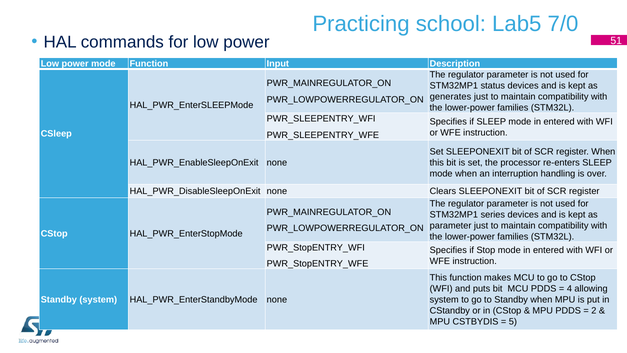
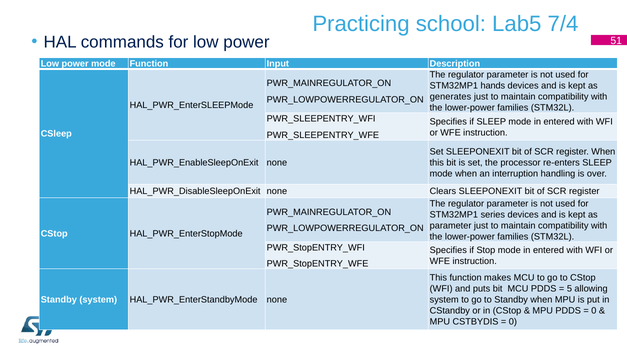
7/0: 7/0 -> 7/4
status: status -> hands
4: 4 -> 5
2 at (594, 311): 2 -> 0
5 at (513, 322): 5 -> 0
